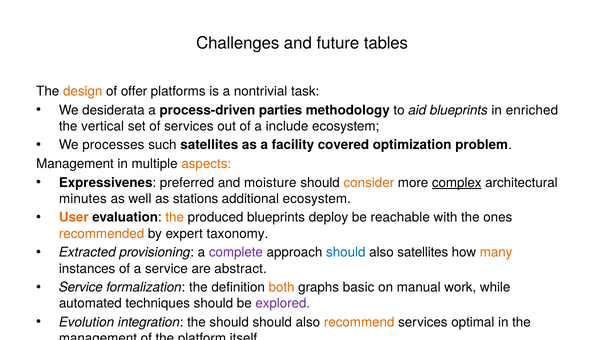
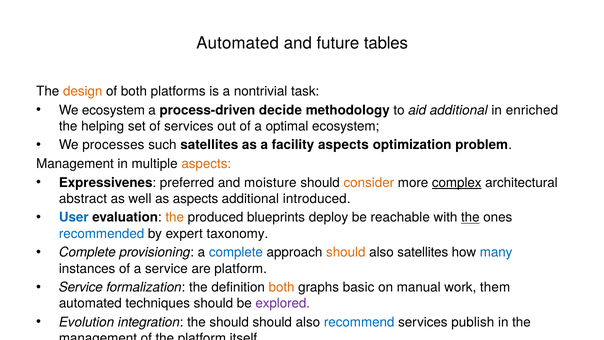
Challenges at (238, 43): Challenges -> Automated
of offer: offer -> both
We desiderata: desiderata -> ecosystem
parties: parties -> decide
aid blueprints: blueprints -> additional
vertical: vertical -> helping
include: include -> optimal
facility covered: covered -> aspects
minutes: minutes -> abstract
as stations: stations -> aspects
additional ecosystem: ecosystem -> introduced
User colour: orange -> blue
the at (470, 217) underline: none -> present
recommended colour: orange -> blue
Extracted at (87, 252): Extracted -> Complete
complete at (236, 252) colour: purple -> blue
should at (346, 252) colour: blue -> orange
many colour: orange -> blue
are abstract: abstract -> platform
while: while -> them
recommend colour: orange -> blue
optimal: optimal -> publish
